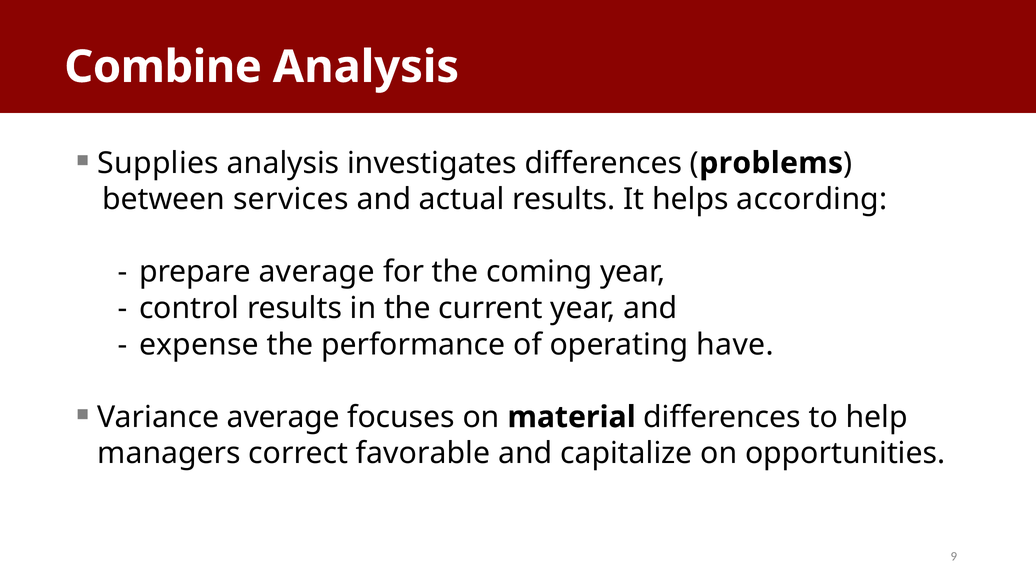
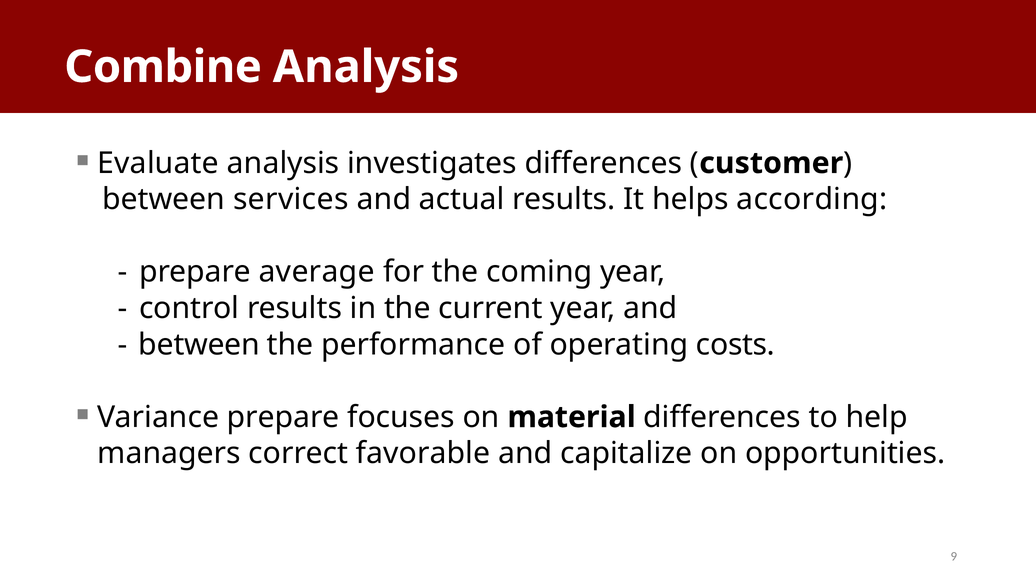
Supplies: Supplies -> Evaluate
problems: problems -> customer
expense at (199, 344): expense -> between
have: have -> costs
Variance average: average -> prepare
